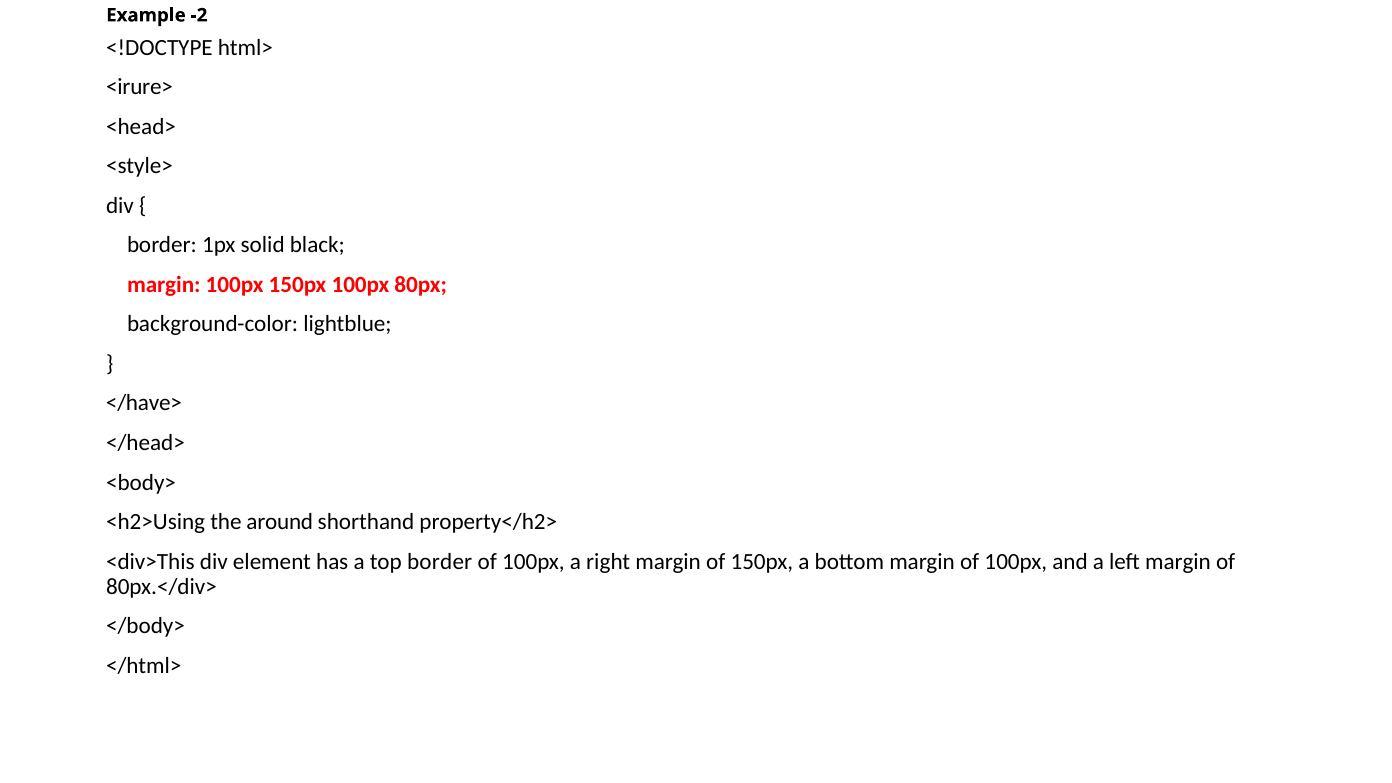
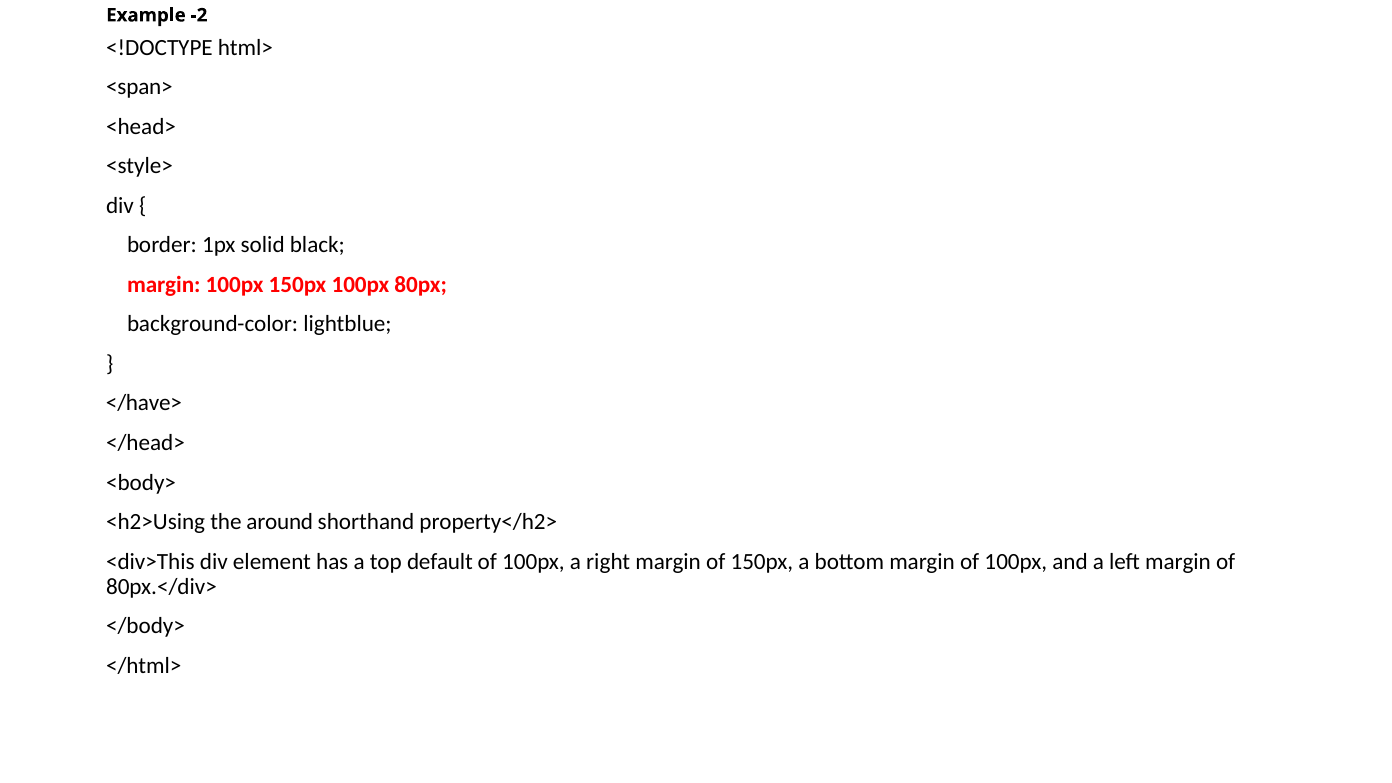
<irure>: <irure> -> <span>
top border: border -> default
